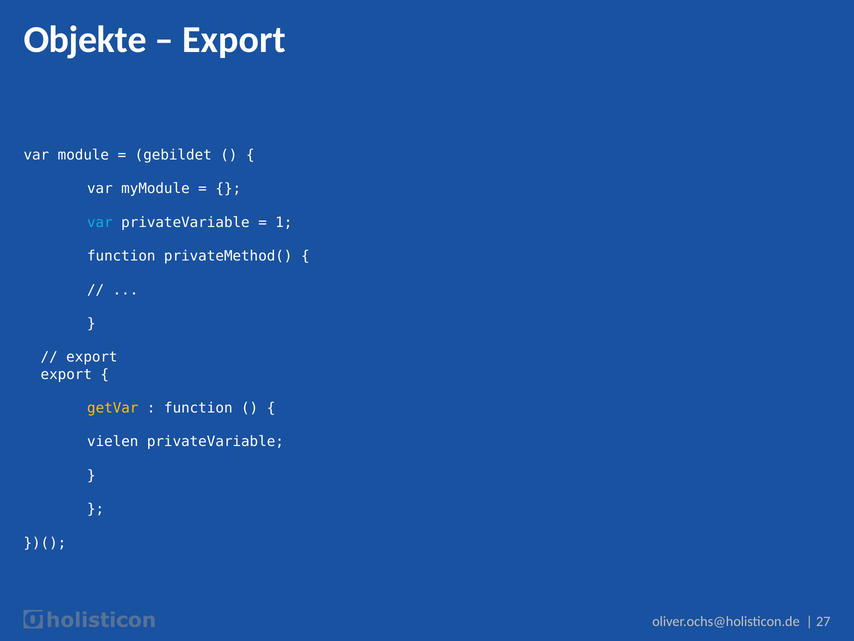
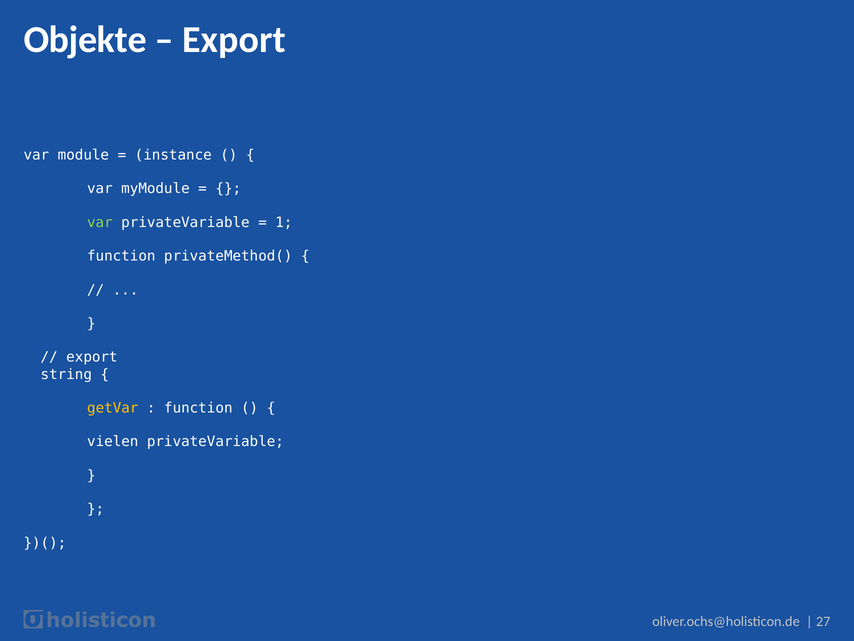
gebildet: gebildet -> instance
var at (100, 222) colour: light blue -> light green
export at (66, 374): export -> string
